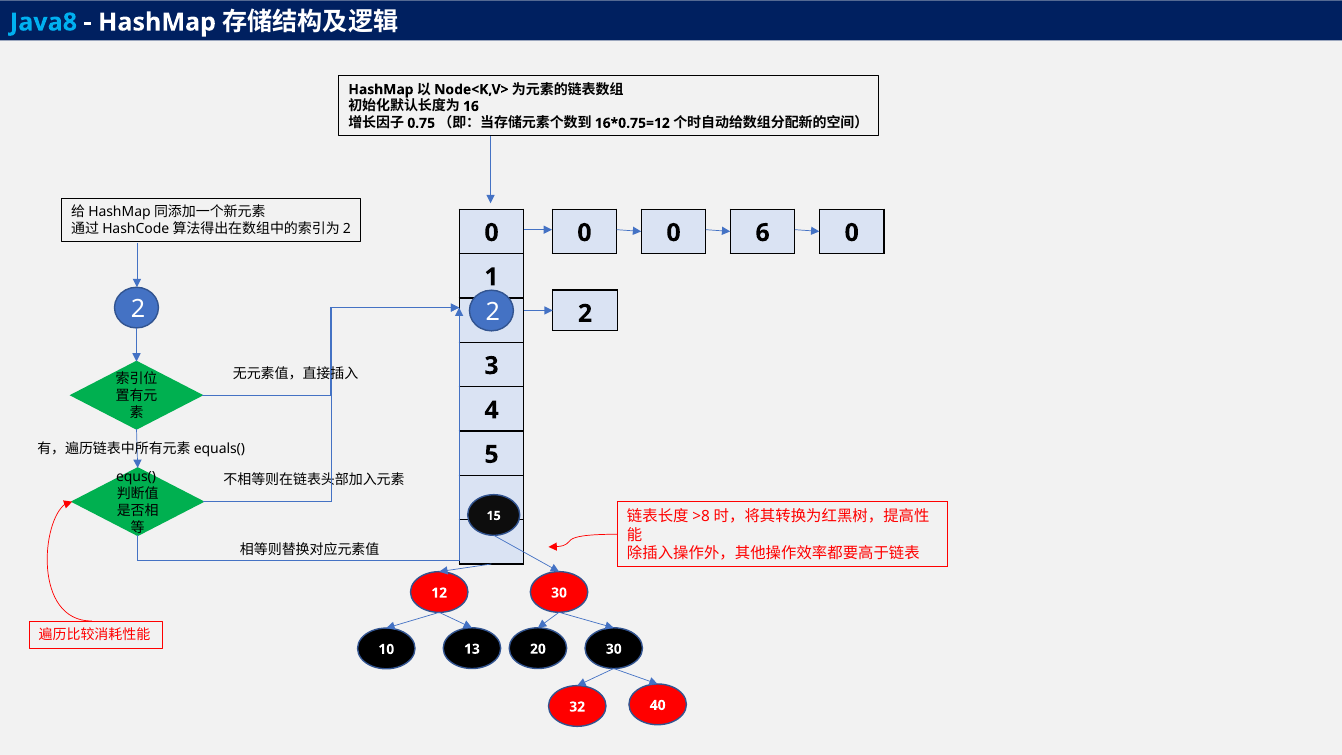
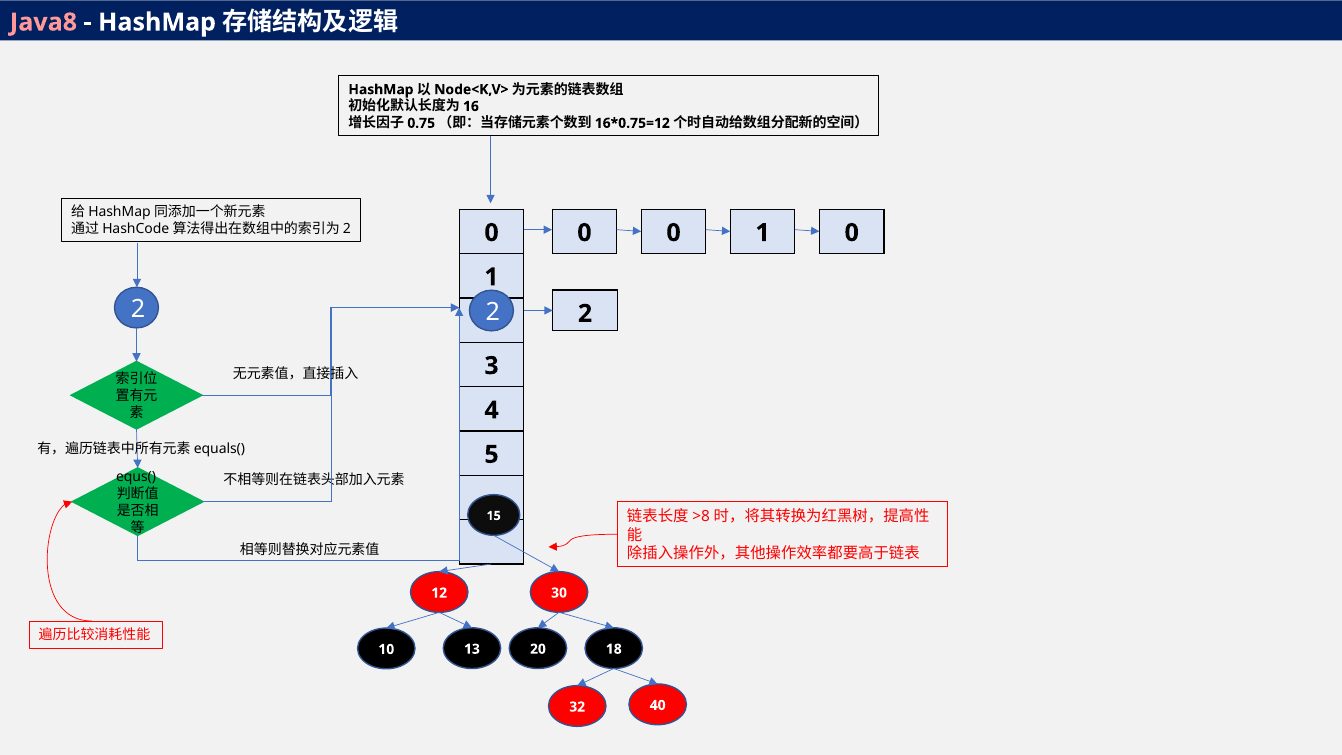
Java8 colour: light blue -> pink
0 0 6: 6 -> 1
13 30: 30 -> 18
